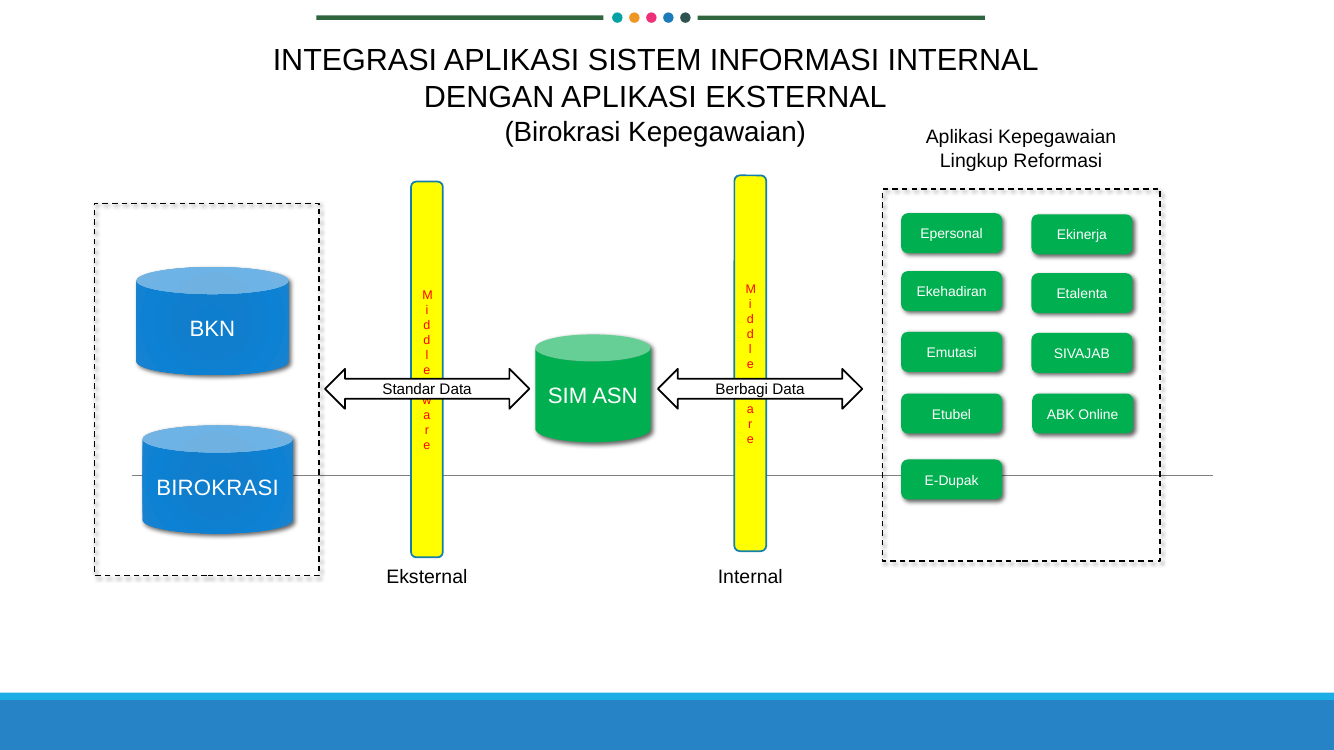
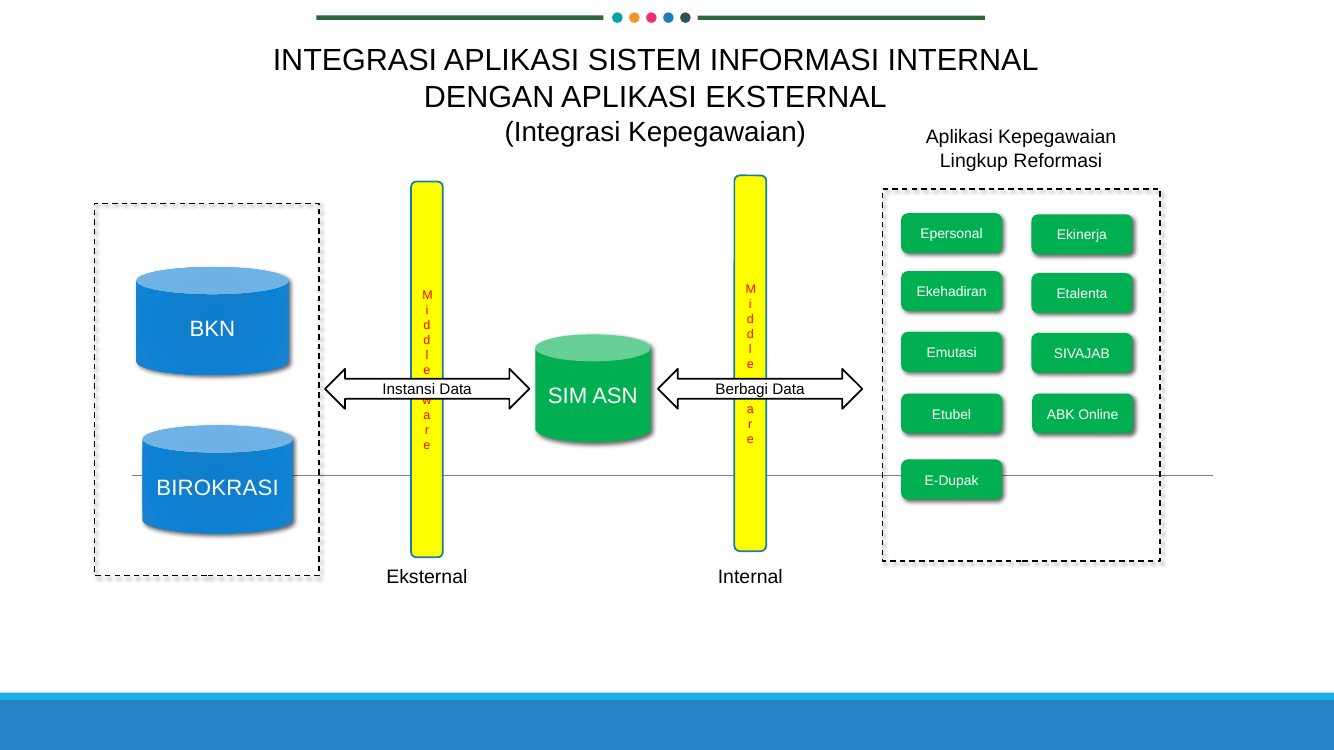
Birokrasi at (563, 132): Birokrasi -> Integrasi
Standar: Standar -> Instansi
